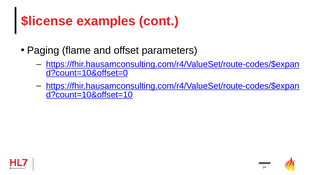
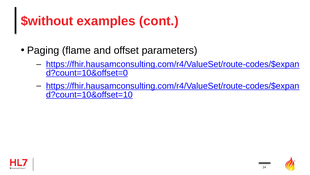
$license: $license -> $without
